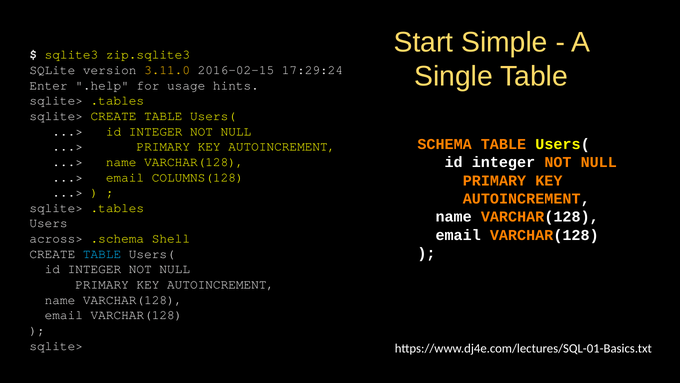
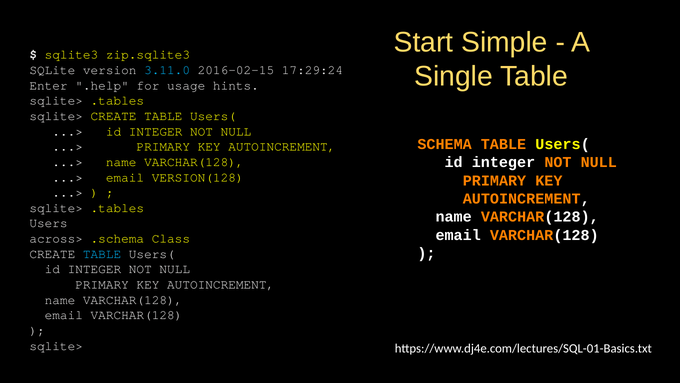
3.11.0 colour: yellow -> light blue
COLUMNS(128: COLUMNS(128 -> VERSION(128
Shell: Shell -> Class
